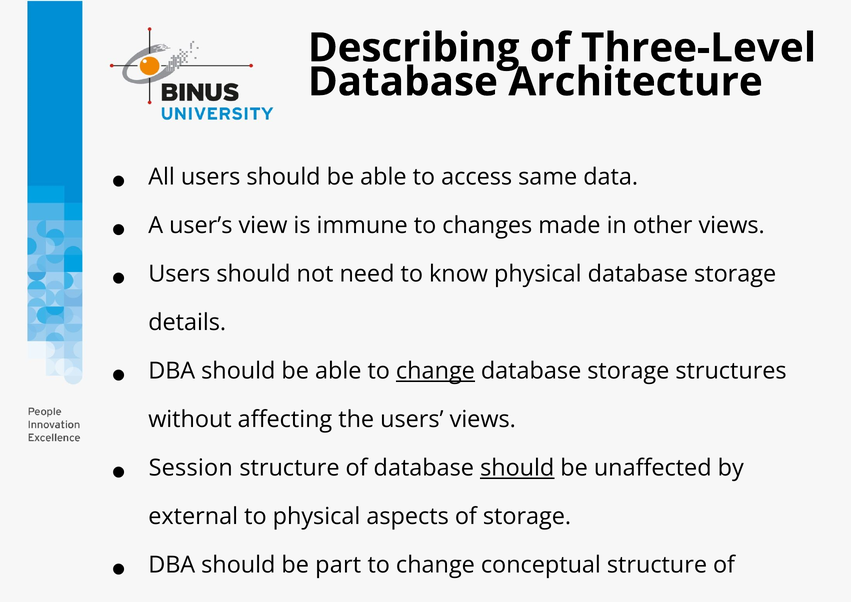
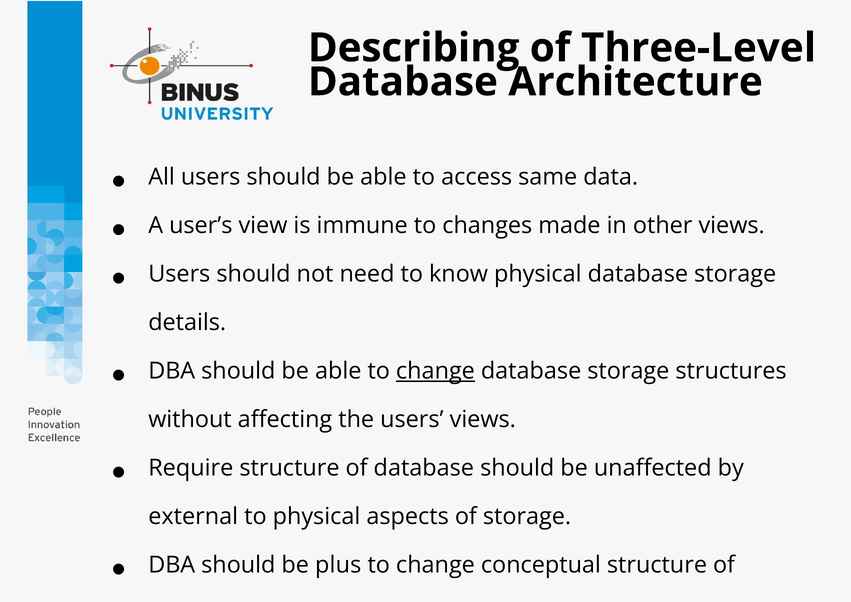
Session: Session -> Require
should at (517, 468) underline: present -> none
part: part -> plus
